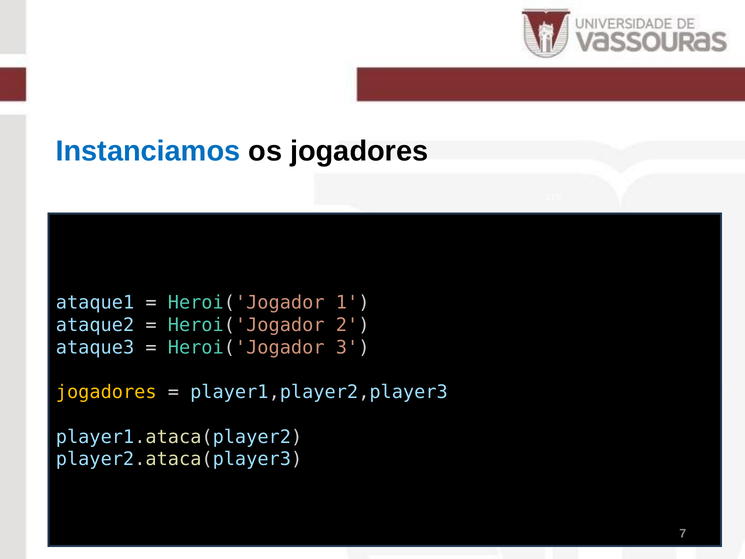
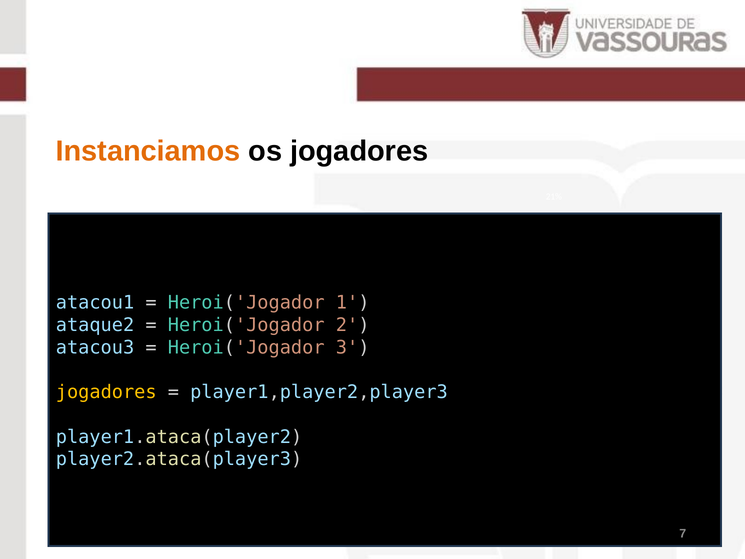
Instanciamos colour: blue -> orange
ataque1: ataque1 -> atacou1
ataque3: ataque3 -> atacou3
